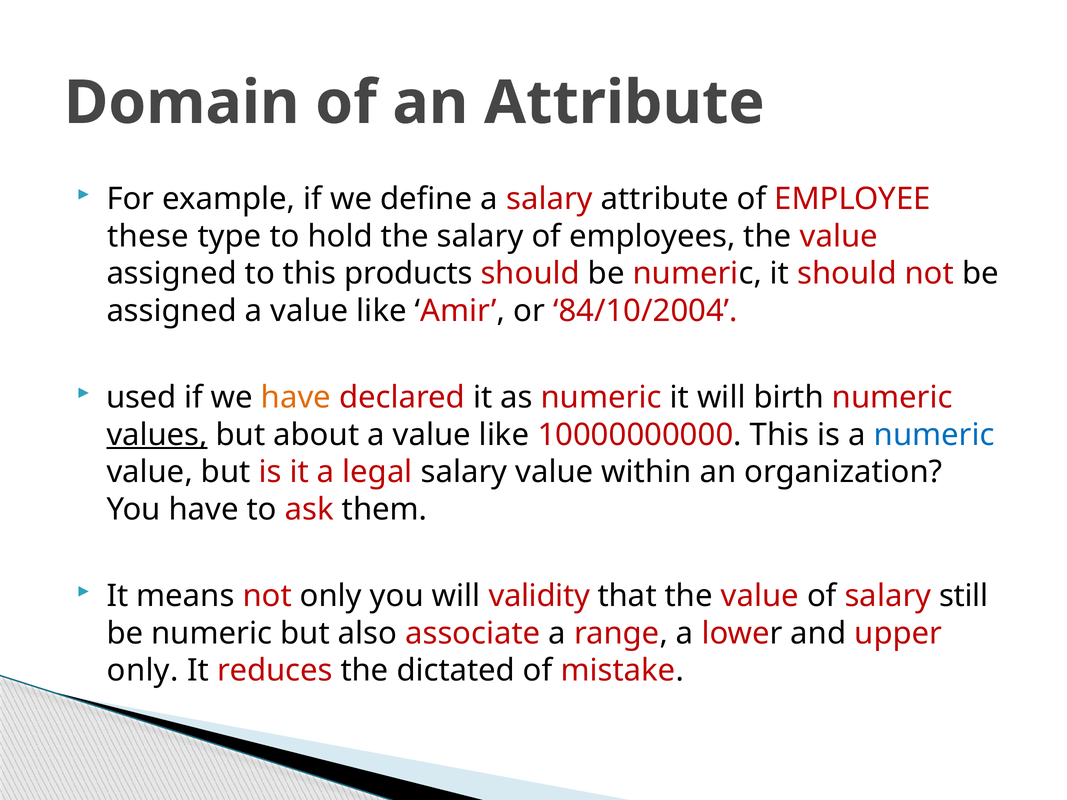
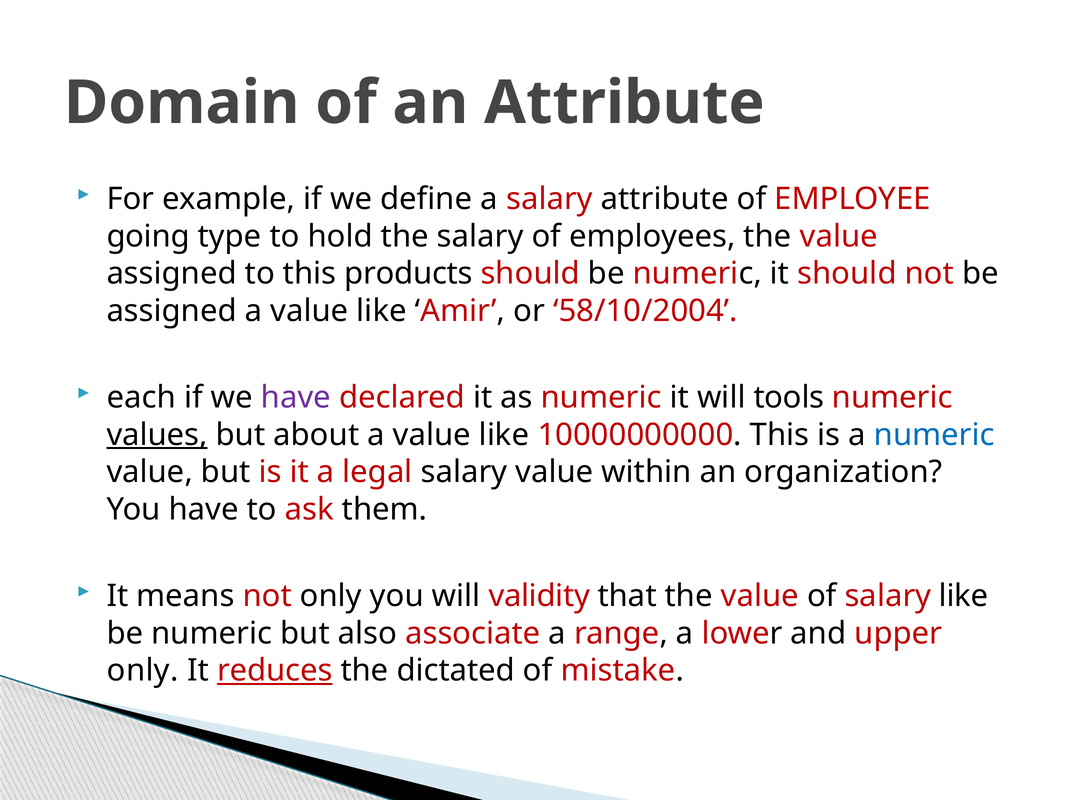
these: these -> going
84/10/2004: 84/10/2004 -> 58/10/2004
used: used -> each
have at (296, 398) colour: orange -> purple
birth: birth -> tools
salary still: still -> like
reduces underline: none -> present
